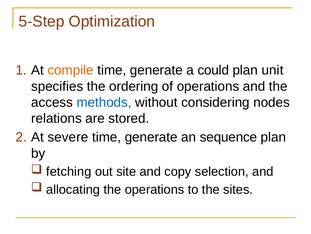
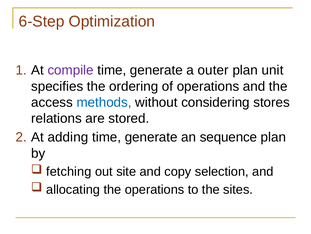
5-Step: 5-Step -> 6-Step
compile colour: orange -> purple
could: could -> outer
nodes: nodes -> stores
severe: severe -> adding
